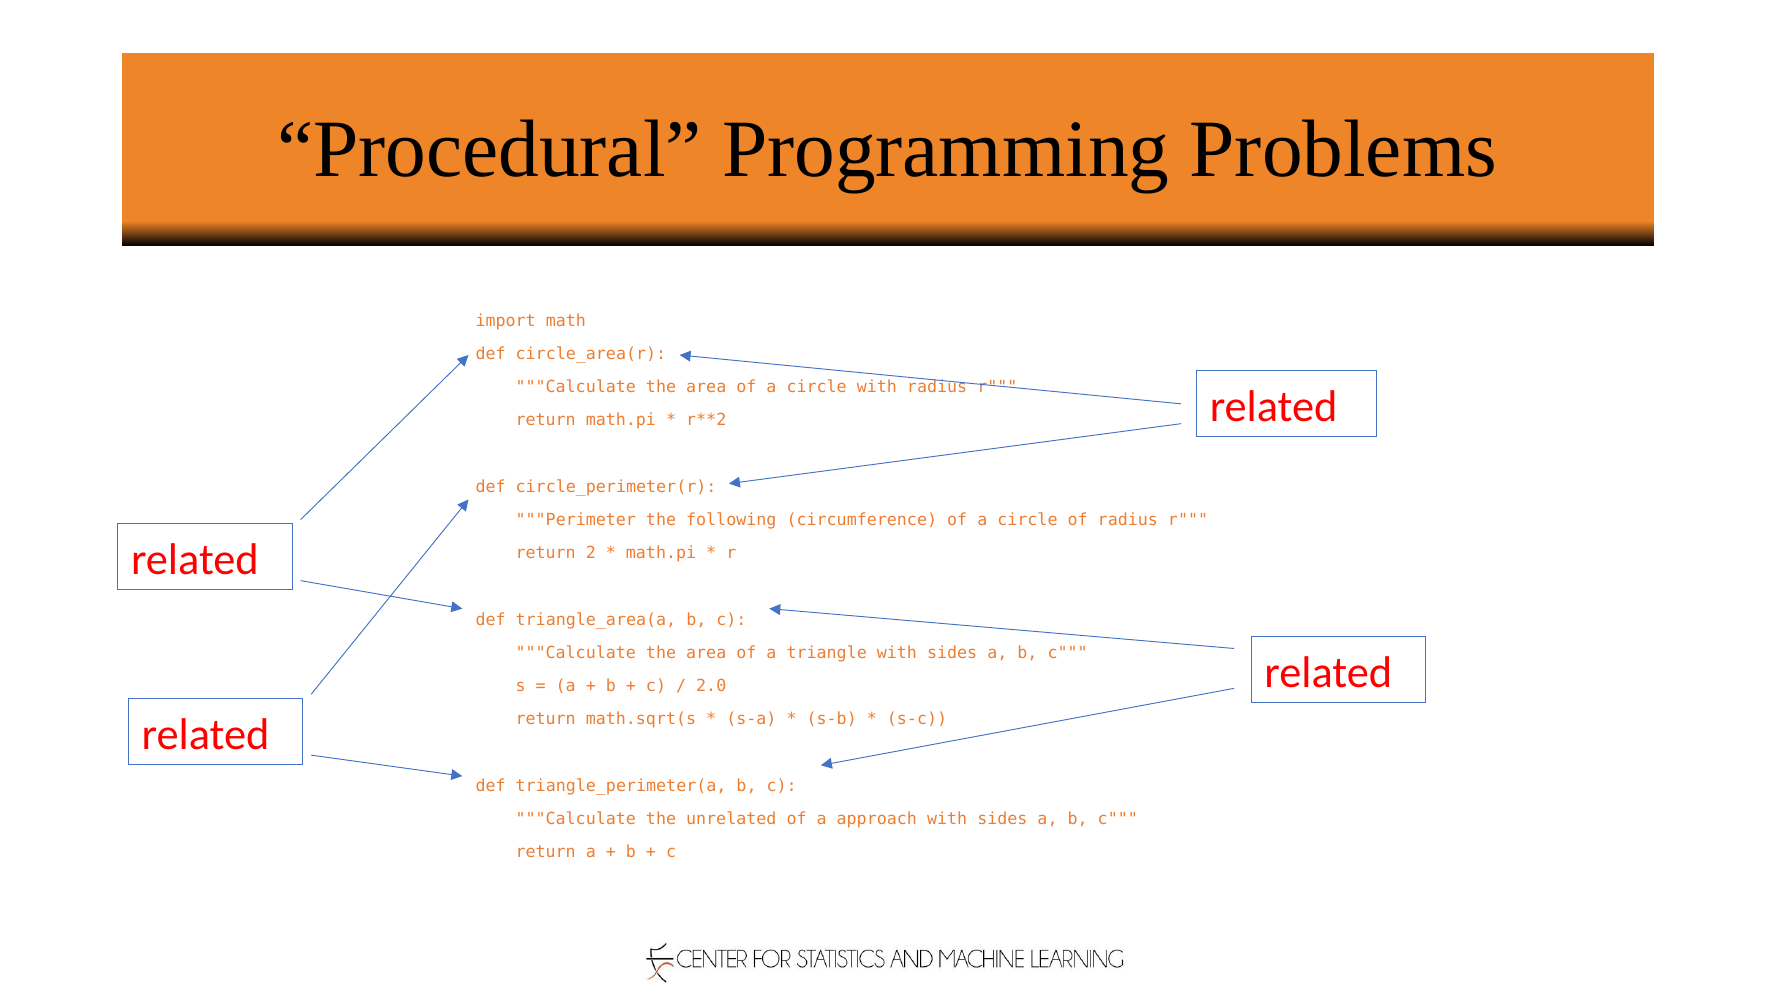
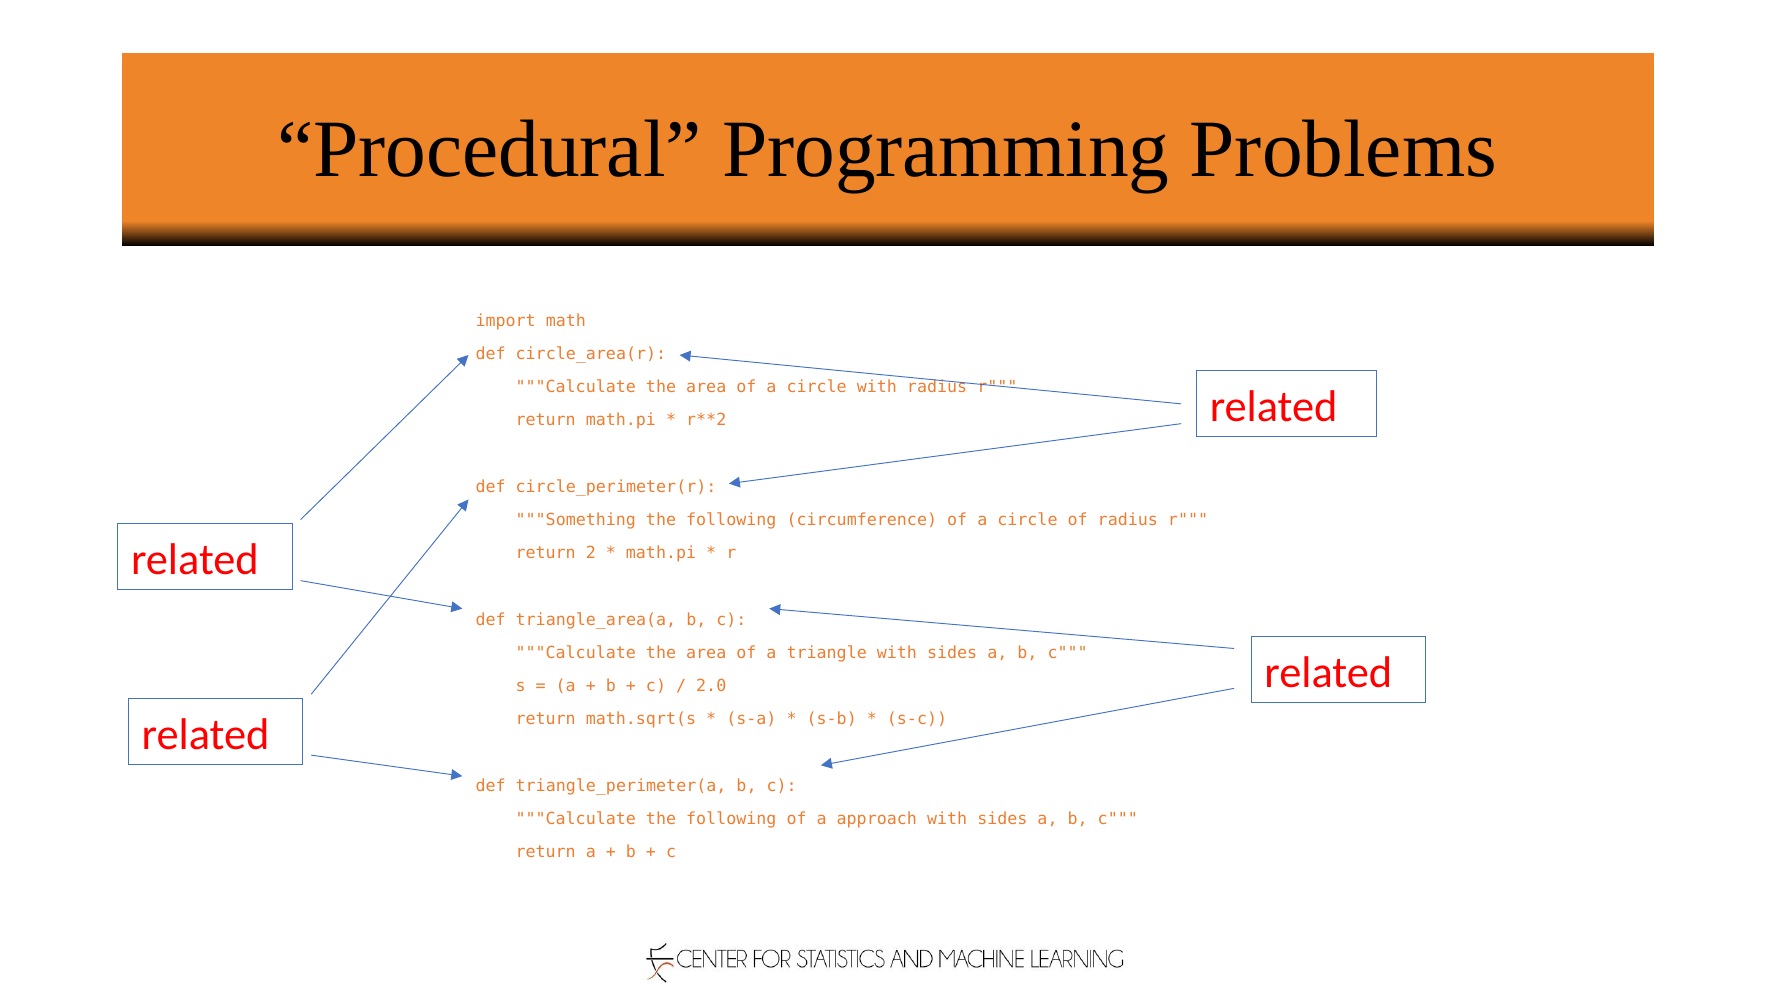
Perimeter: Perimeter -> Something
Calculate the unrelated: unrelated -> following
